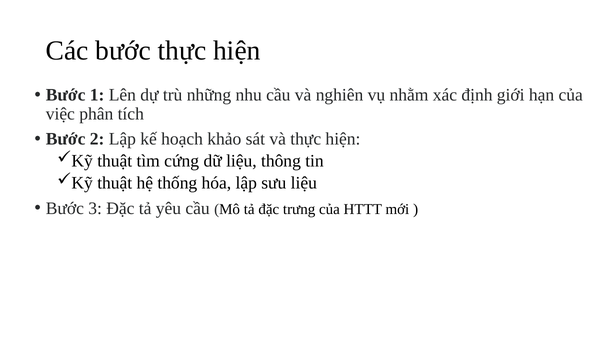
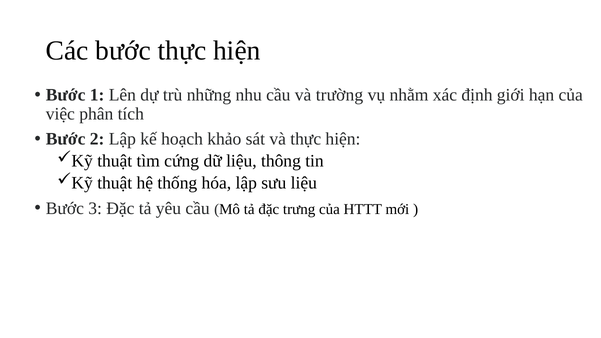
nghiên: nghiên -> trường
